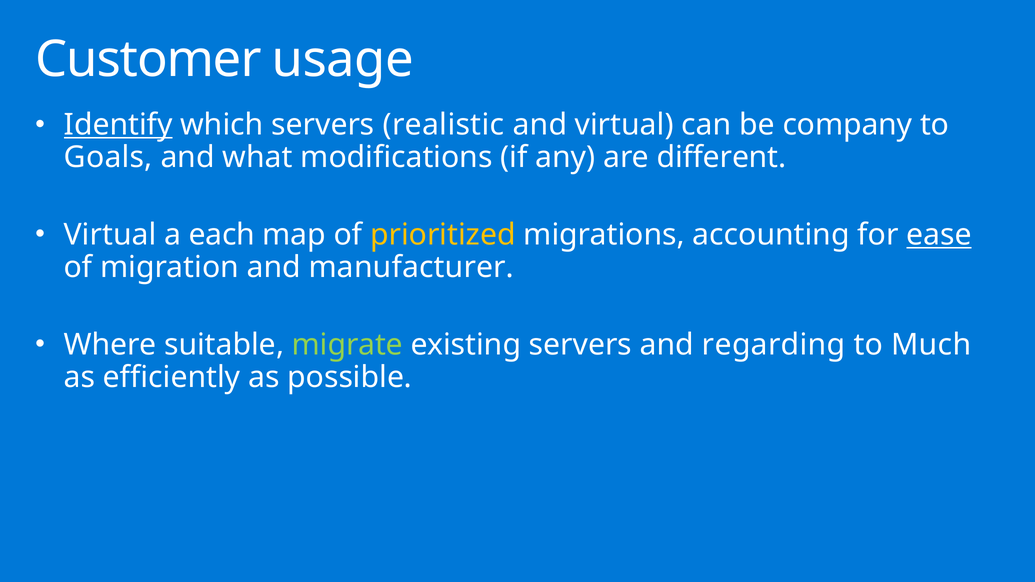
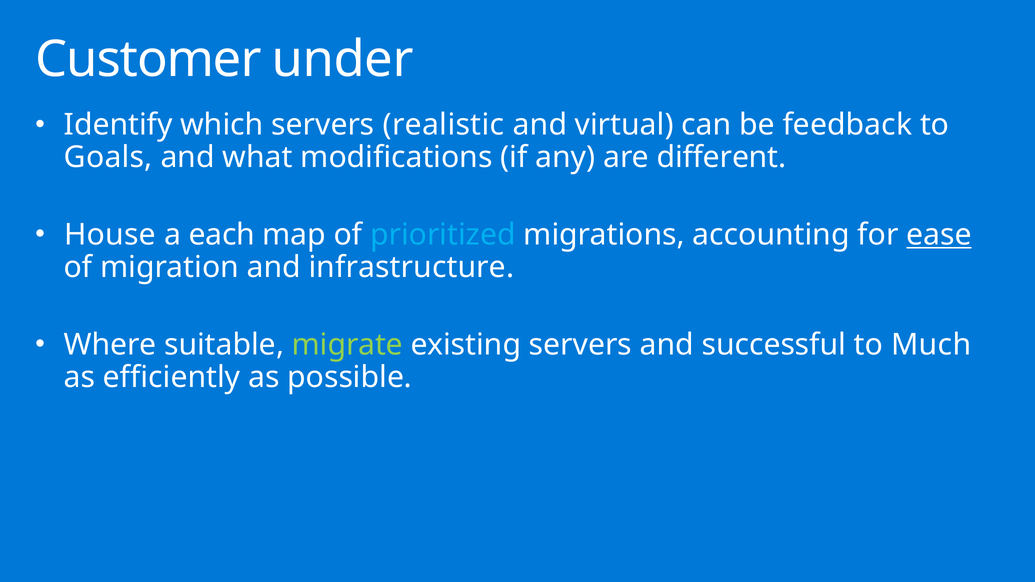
usage: usage -> under
Identify underline: present -> none
company: company -> feedback
Virtual at (110, 235): Virtual -> House
prioritized colour: yellow -> light blue
manufacturer: manufacturer -> infrastructure
regarding: regarding -> successful
